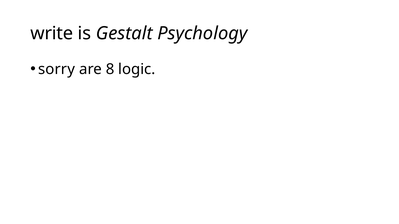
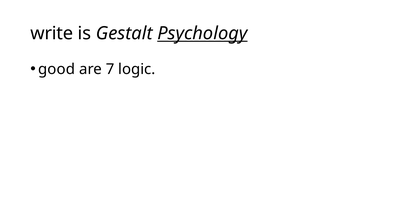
Psychology underline: none -> present
sorry: sorry -> good
8: 8 -> 7
